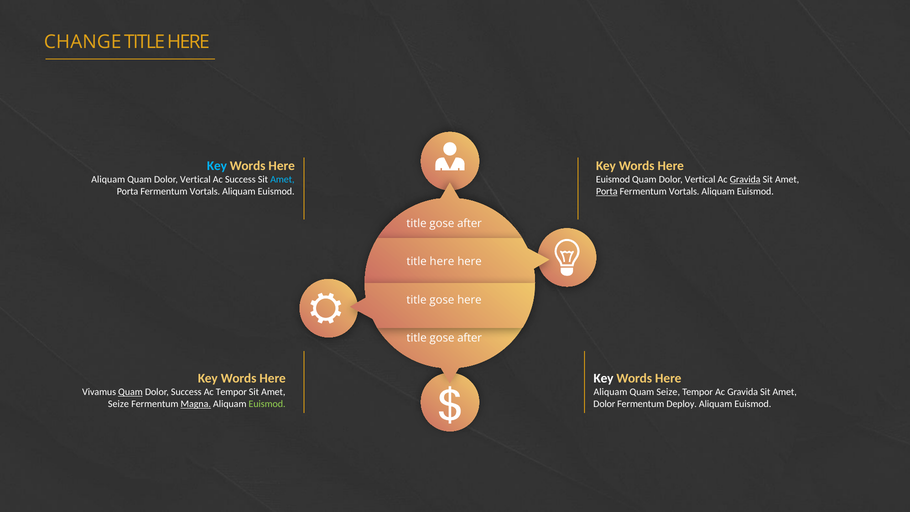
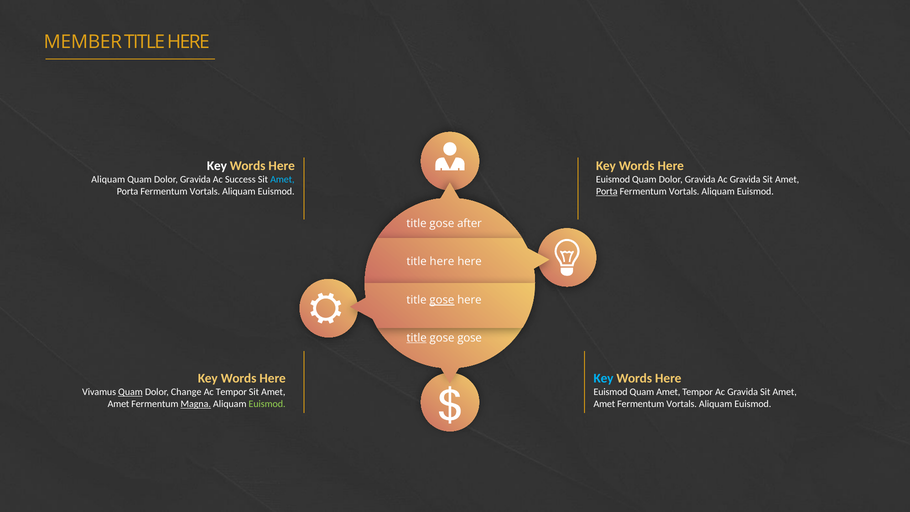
CHANGE: CHANGE -> MEMBER
Key at (217, 166) colour: light blue -> white
Vertical at (195, 180): Vertical -> Gravida
Vertical at (700, 180): Vertical -> Gravida
Gravida at (745, 180) underline: present -> none
gose at (442, 300) underline: none -> present
title at (417, 338) underline: none -> present
after at (470, 338): after -> gose
Key at (604, 378) colour: white -> light blue
Dolor Success: Success -> Change
Aliquam at (610, 392): Aliquam -> Euismod
Quam Seize: Seize -> Amet
Seize at (118, 404): Seize -> Amet
Dolor at (604, 404): Dolor -> Amet
Deploy at (682, 404): Deploy -> Vortals
